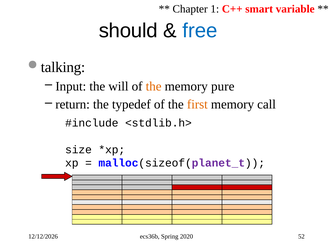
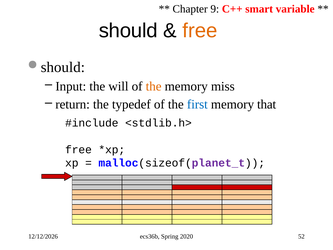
1: 1 -> 9
free at (200, 31) colour: blue -> orange
talking at (63, 67): talking -> should
pure: pure -> miss
first colour: orange -> blue
call: call -> that
size at (78, 149): size -> free
